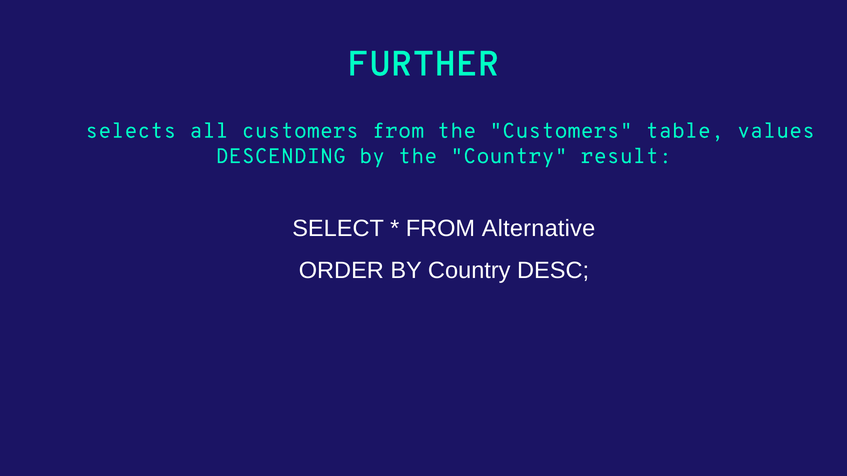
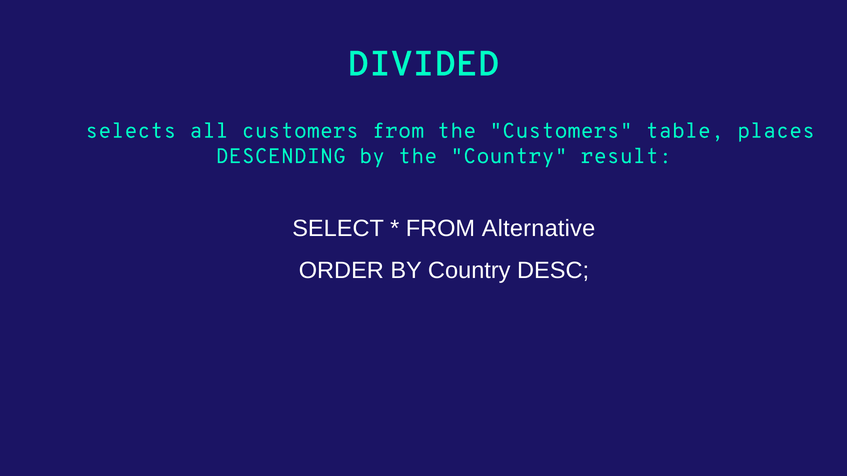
FURTHER: FURTHER -> DIVIDED
values: values -> places
